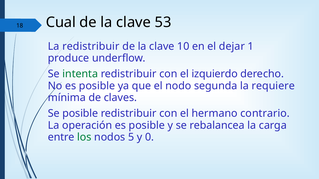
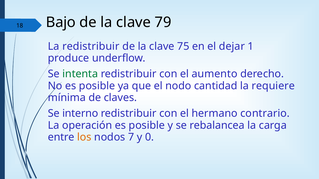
Cual: Cual -> Bajo
53: 53 -> 79
10: 10 -> 75
izquierdo: izquierdo -> aumento
segunda: segunda -> cantidad
Se posible: posible -> interno
los colour: green -> orange
5: 5 -> 7
